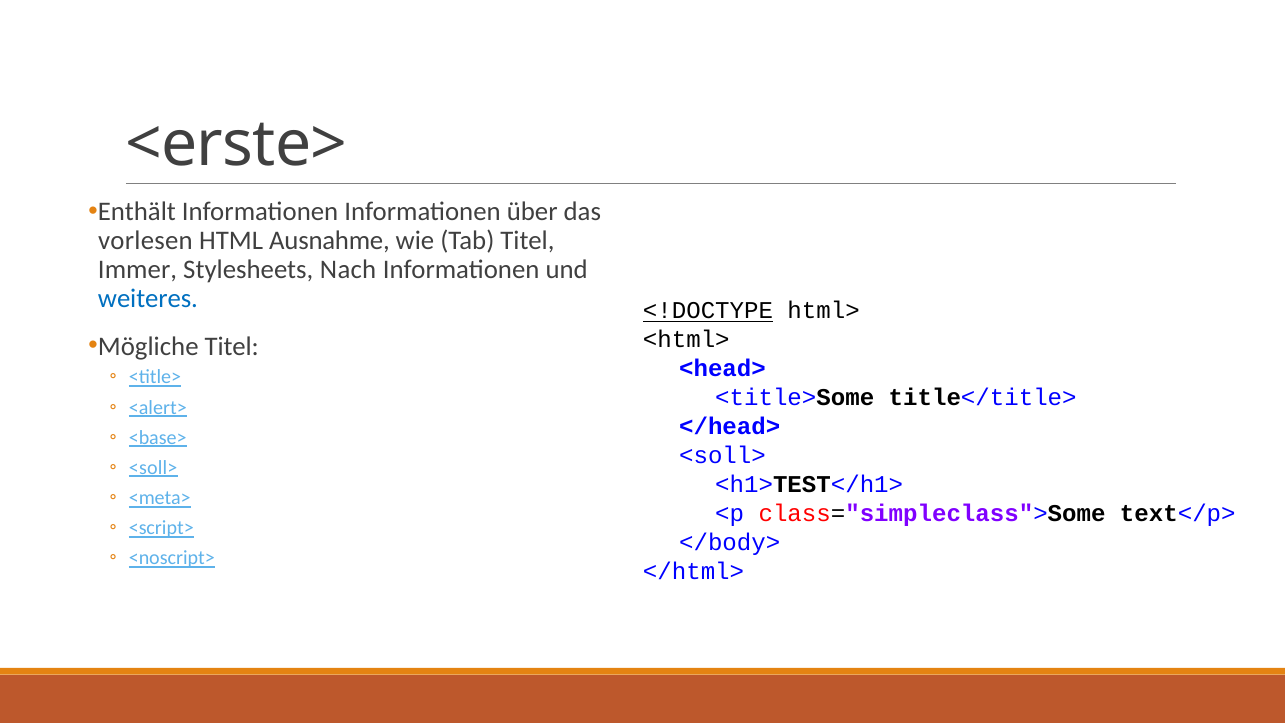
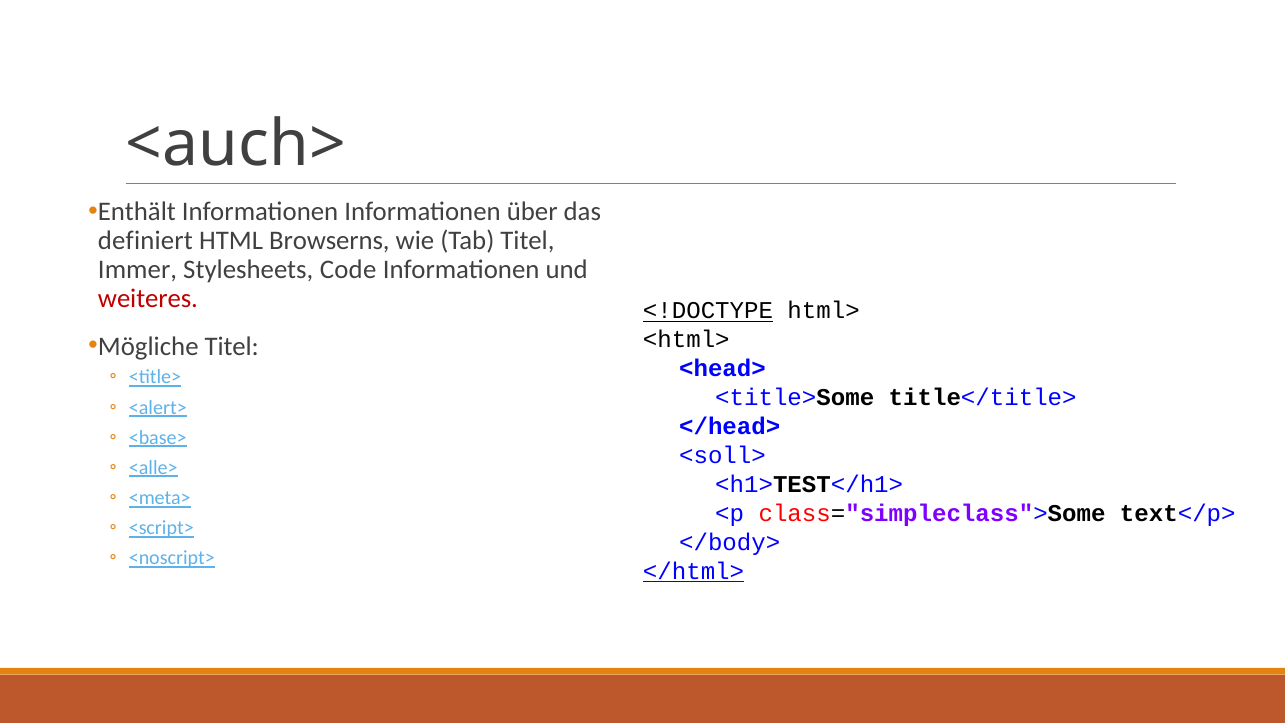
<erste>: <erste> -> <auch>
vorlesen: vorlesen -> definiert
Ausnahme: Ausnahme -> Browserns
Nach: Nach -> Code
weiteres colour: blue -> red
<soll> at (153, 468): <soll> -> <alle>
</html> underline: none -> present
